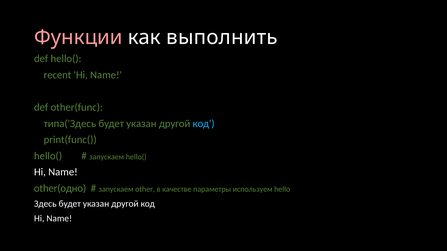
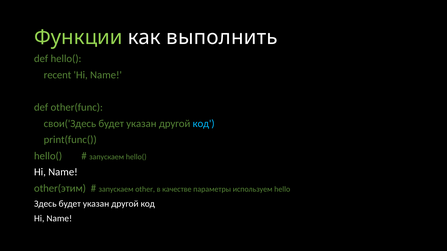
Функции colour: pink -> light green
типа('Здесь: типа('Здесь -> свои('Здесь
other(одно: other(одно -> other(этим
